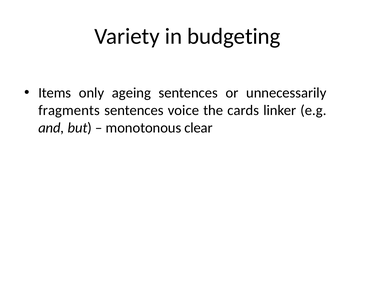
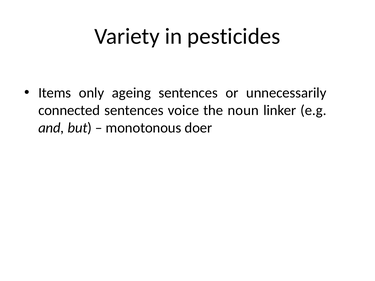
budgeting: budgeting -> pesticides
fragments: fragments -> connected
cards: cards -> noun
clear: clear -> doer
